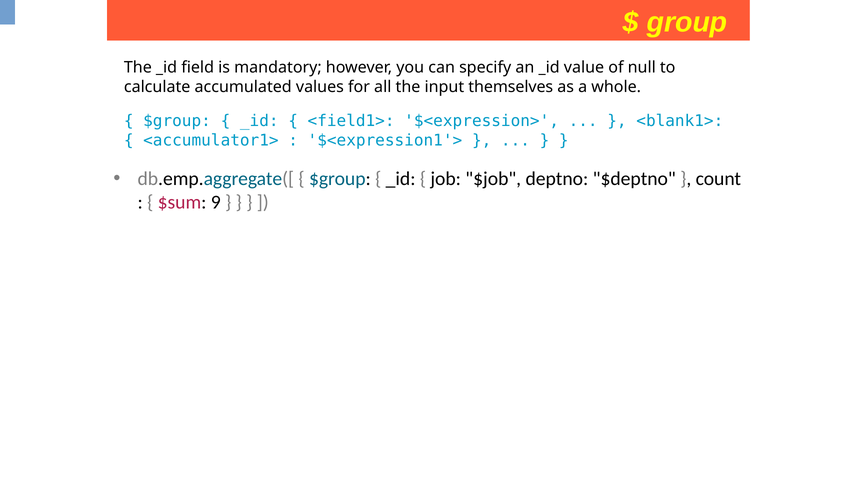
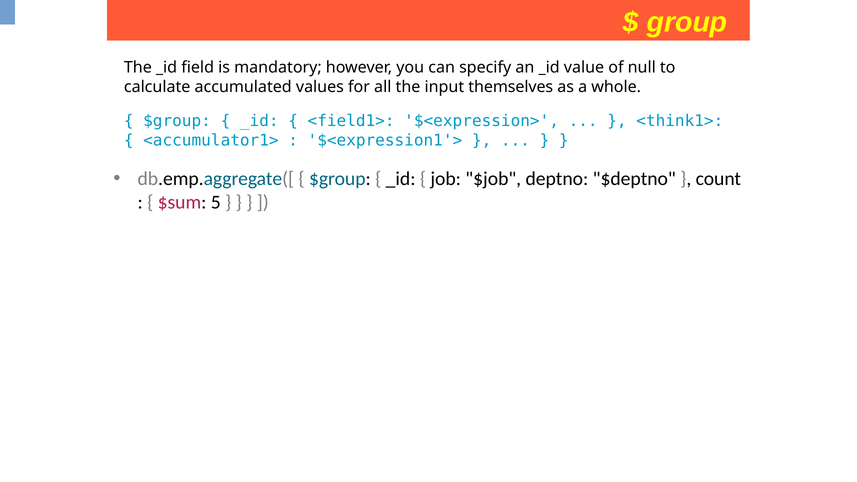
<blank1>: <blank1> -> <think1>
9: 9 -> 5
